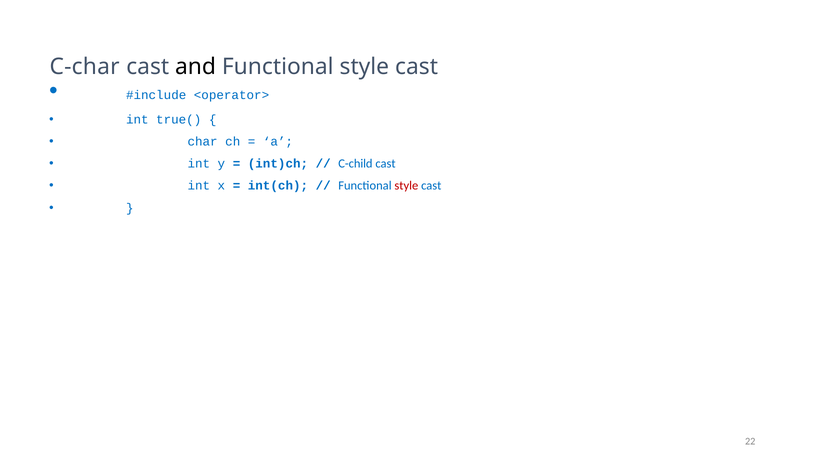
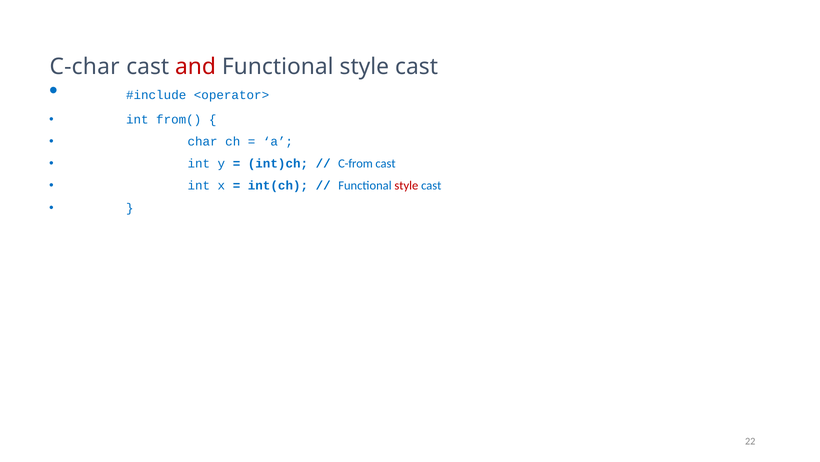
and colour: black -> red
true(: true( -> from(
C-child: C-child -> C-from
